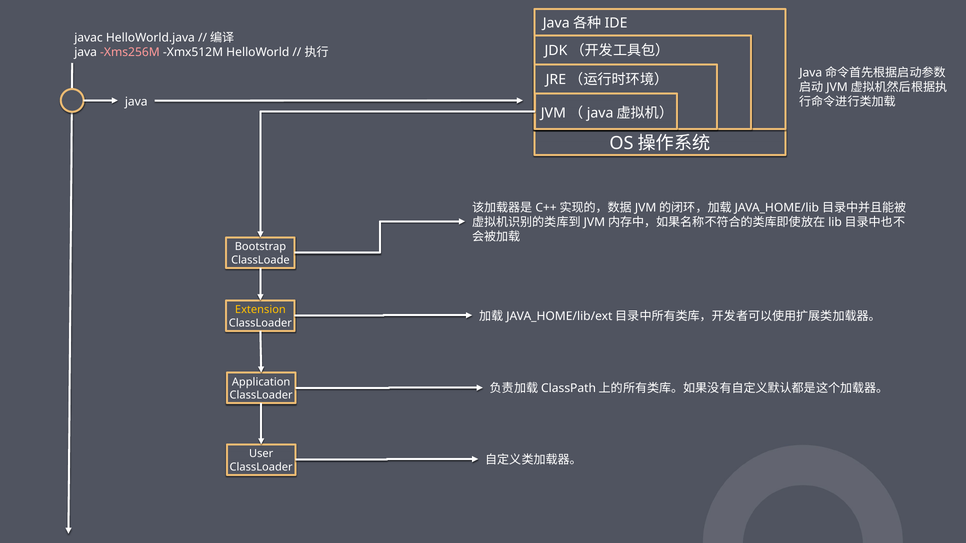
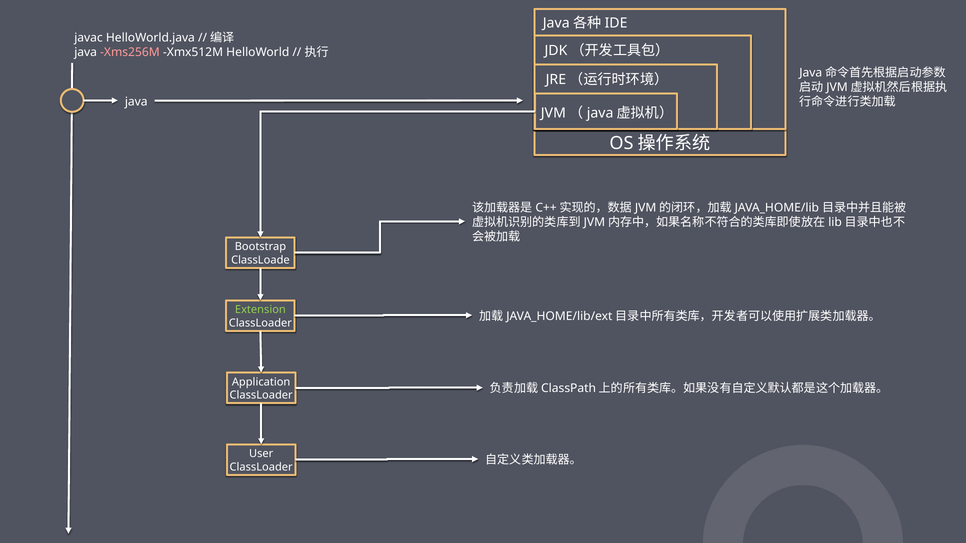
Extension colour: yellow -> light green
